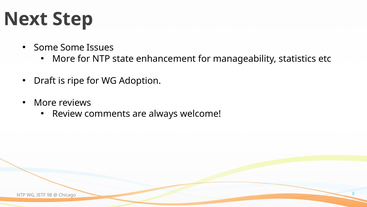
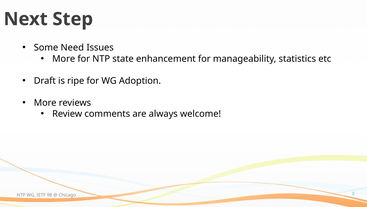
Some Some: Some -> Need
